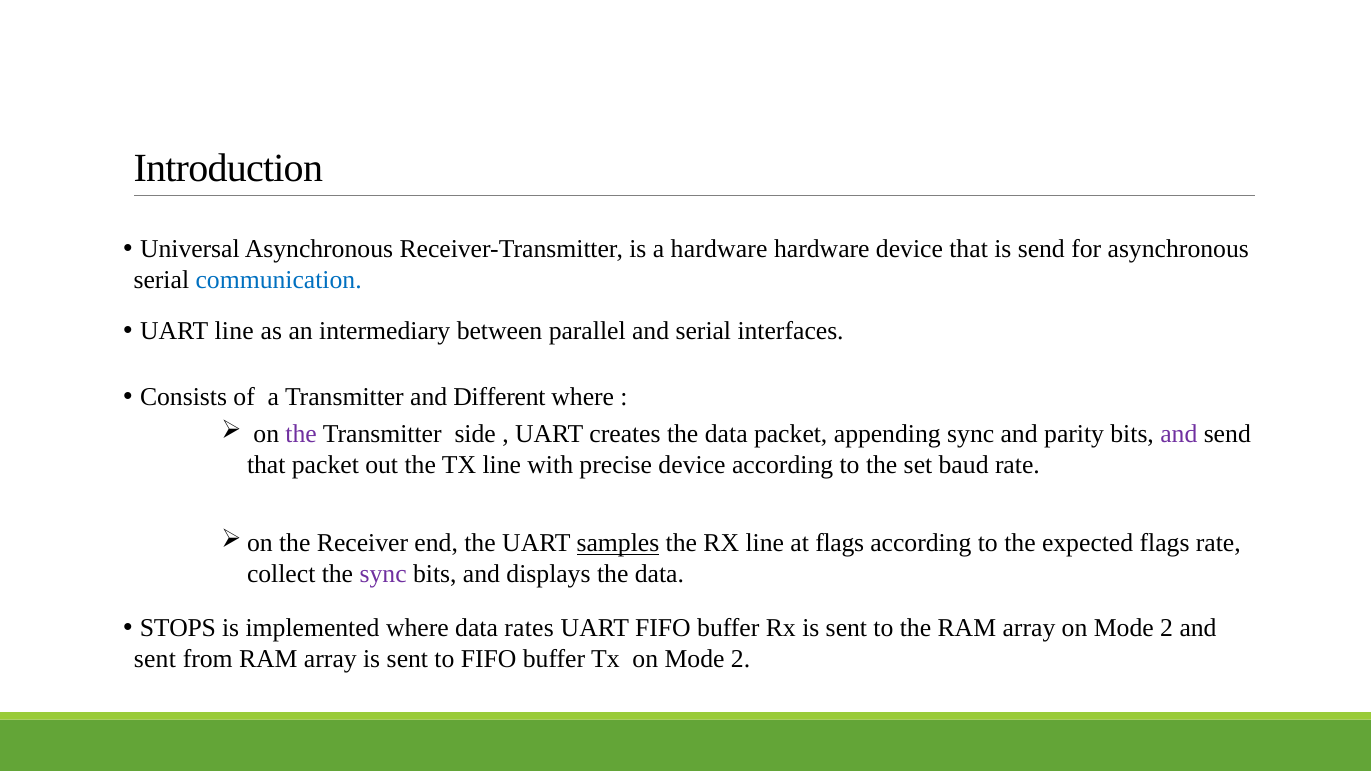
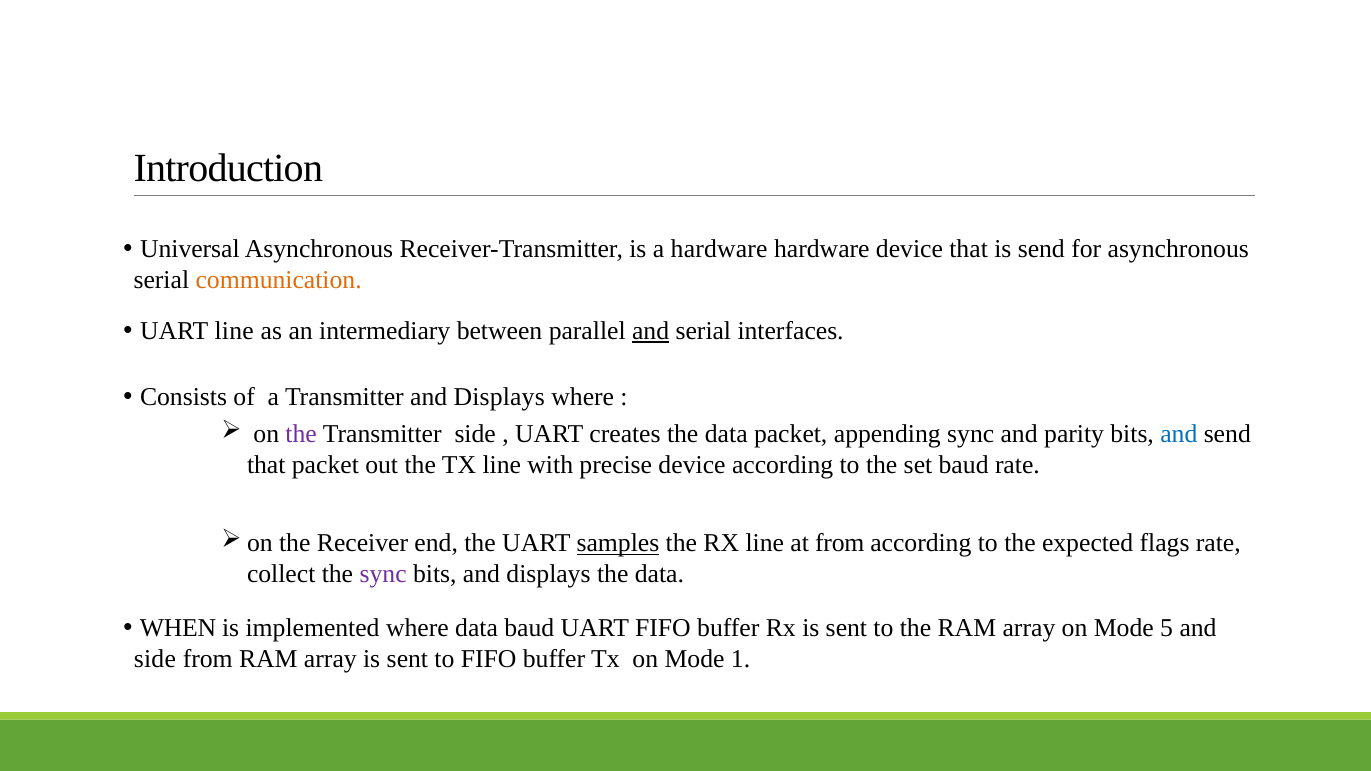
communication colour: blue -> orange
and at (651, 331) underline: none -> present
Transmitter and Different: Different -> Displays
and at (1179, 434) colour: purple -> blue
at flags: flags -> from
STOPS: STOPS -> WHEN
data rates: rates -> baud
array on Mode 2: 2 -> 5
sent at (155, 659): sent -> side
Tx on Mode 2: 2 -> 1
